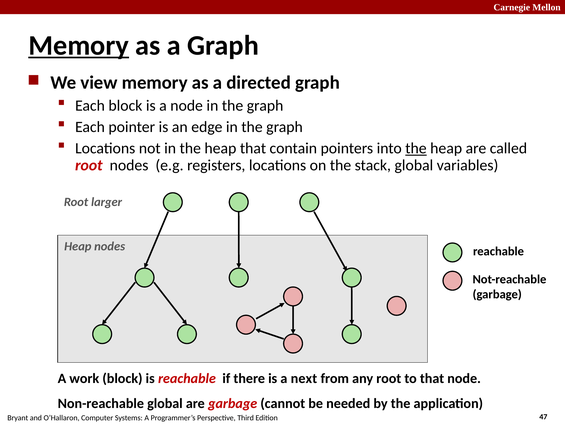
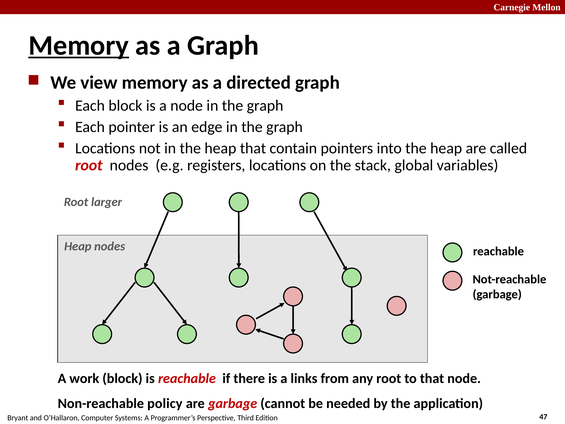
the at (416, 148) underline: present -> none
next: next -> links
Non-reachable global: global -> policy
